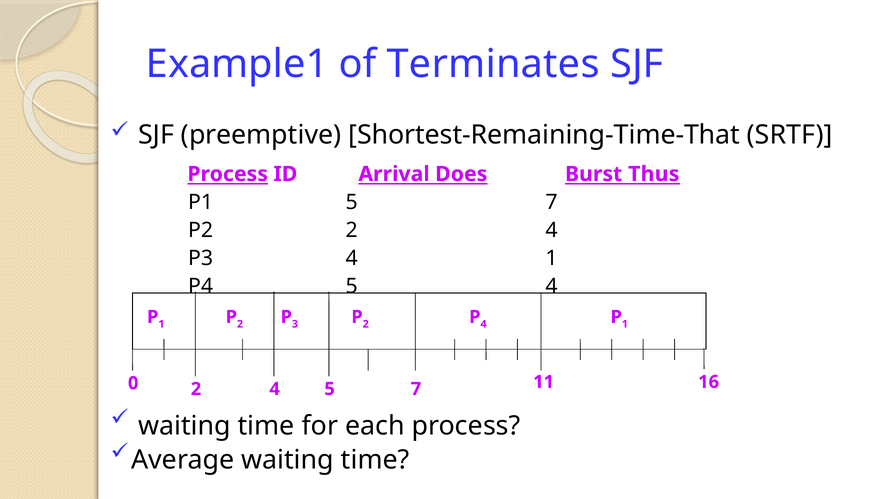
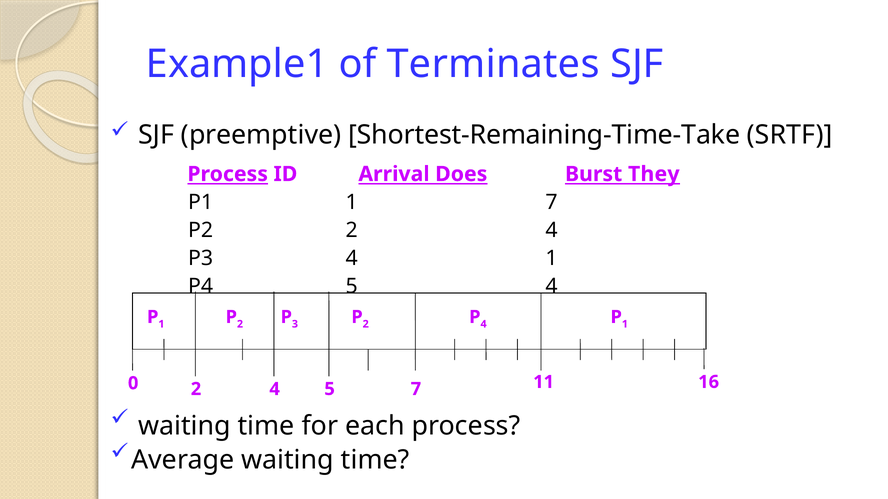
Shortest-Remaining-Time-That: Shortest-Remaining-Time-That -> Shortest-Remaining-Time-Take
Thus: Thus -> They
P1 5: 5 -> 1
